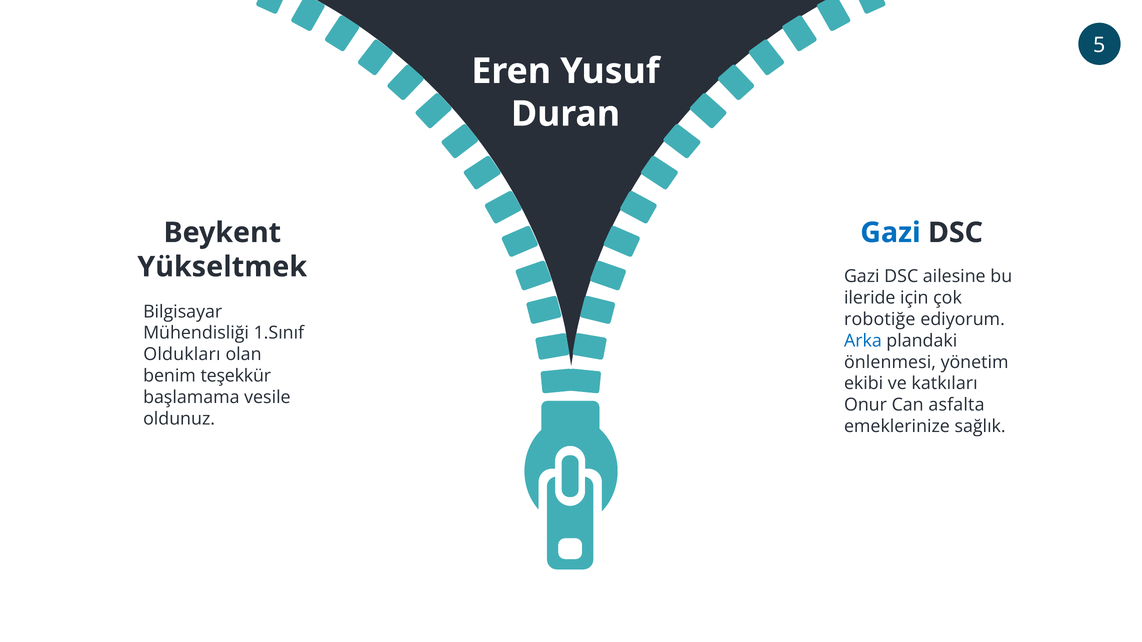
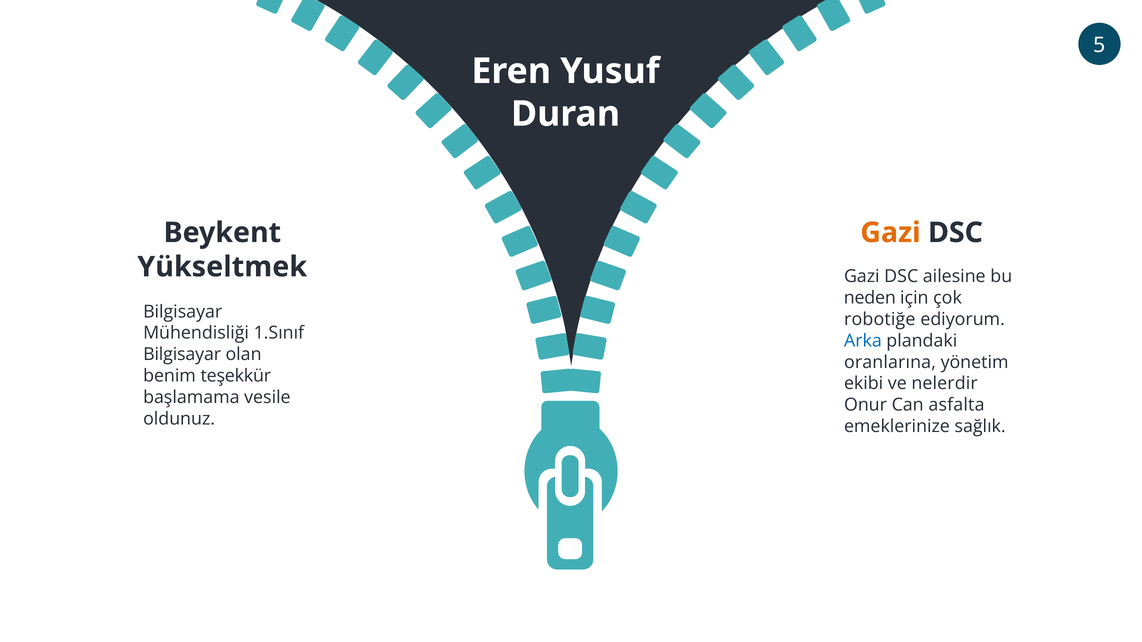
Gazi at (890, 233) colour: blue -> orange
ileride: ileride -> neden
Oldukları at (182, 355): Oldukları -> Bilgisayar
önlenmesi: önlenmesi -> oranlarına
katkıları: katkıları -> nelerdir
